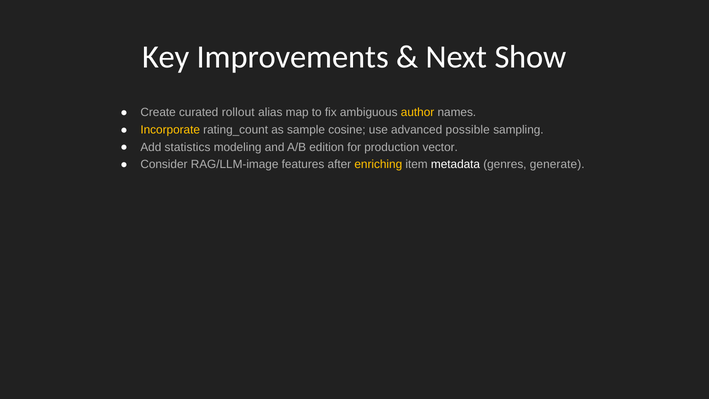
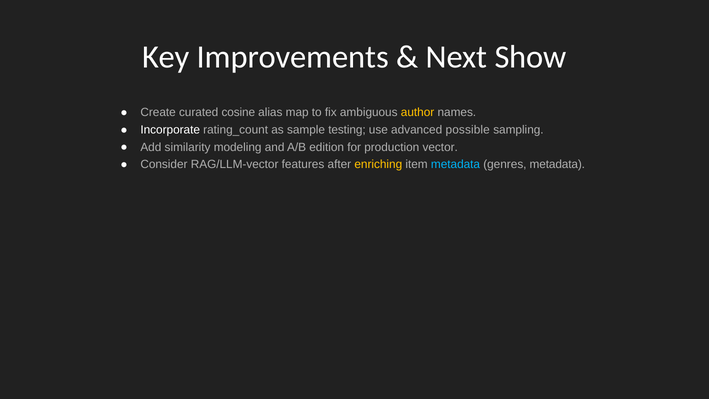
rollout: rollout -> cosine
Incorporate colour: yellow -> white
cosine: cosine -> testing
statistics: statistics -> similarity
RAG/LLM-image: RAG/LLM-image -> RAG/LLM-vector
metadata at (456, 165) colour: white -> light blue
genres generate: generate -> metadata
